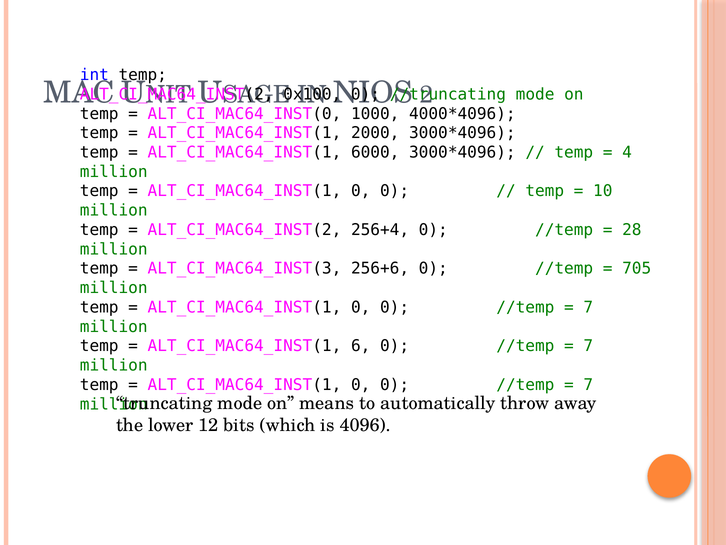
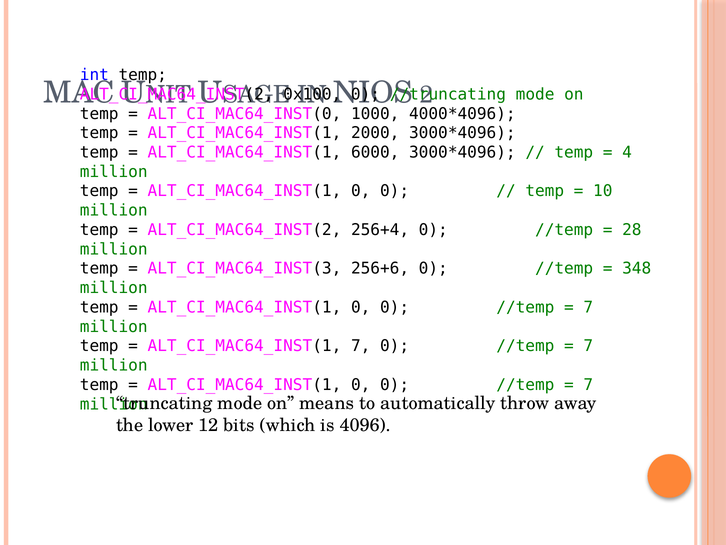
705: 705 -> 348
ALT_CI_MAC64_INST(1 6: 6 -> 7
